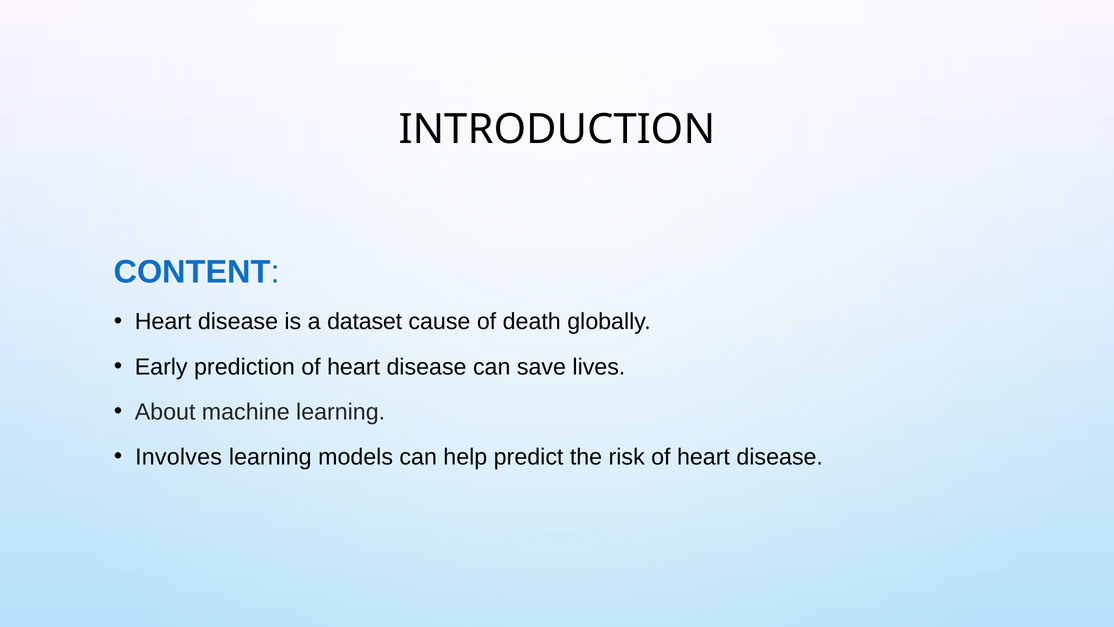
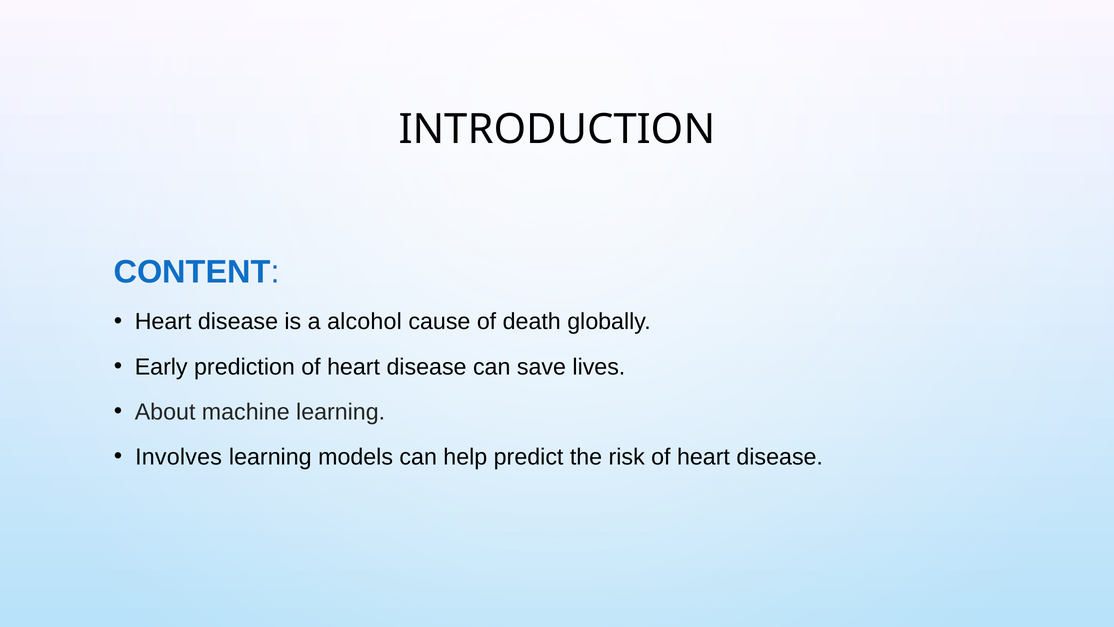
dataset: dataset -> alcohol
